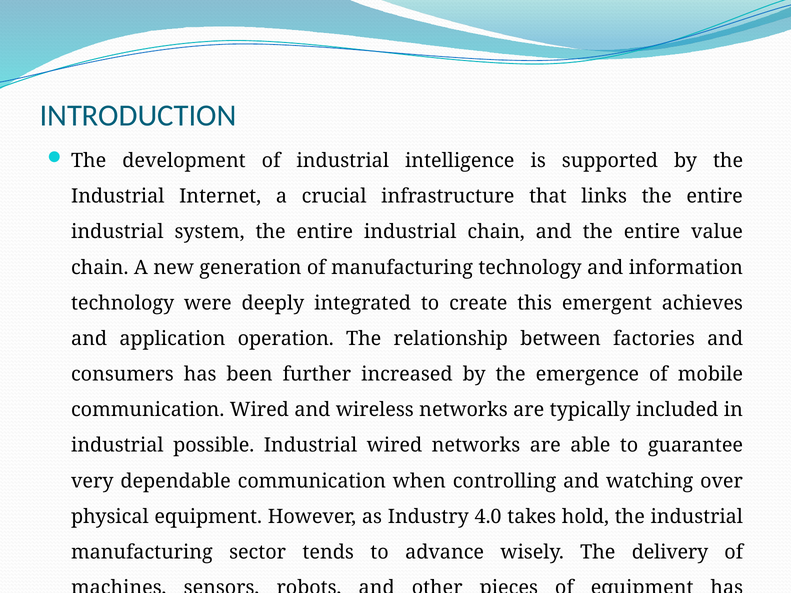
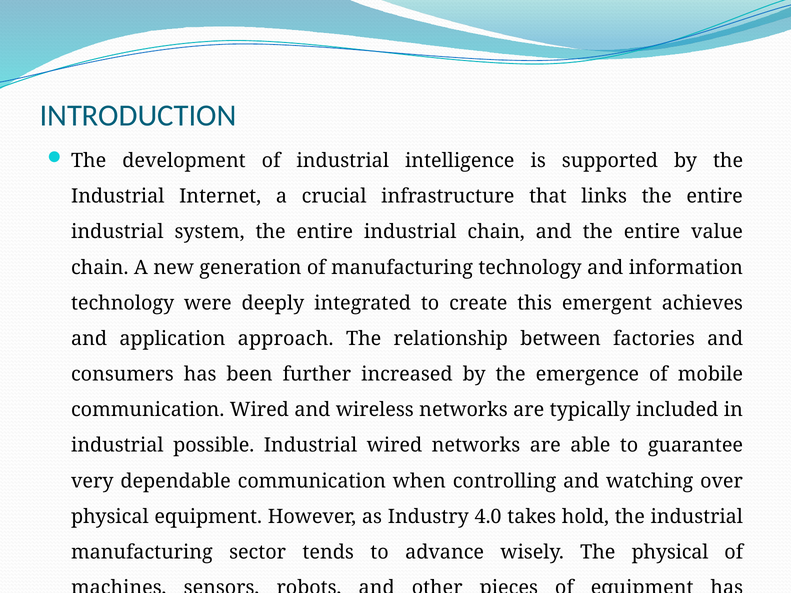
operation: operation -> approach
The delivery: delivery -> physical
